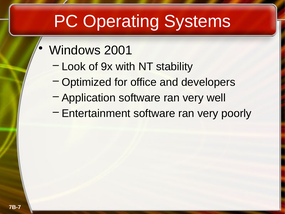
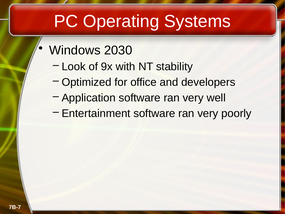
2001: 2001 -> 2030
